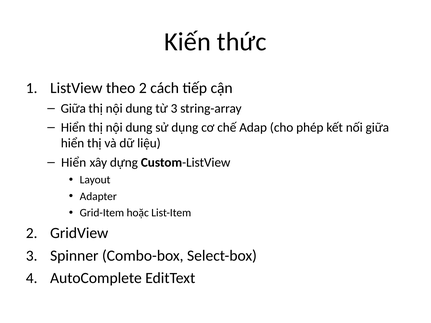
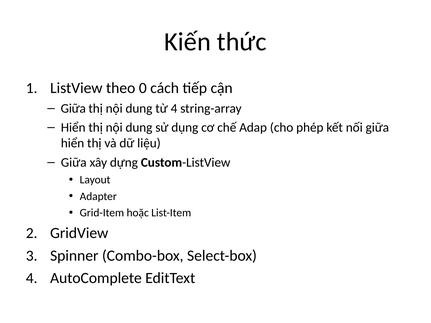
theo 2: 2 -> 0
từ 3: 3 -> 4
Hiển at (74, 163): Hiển -> Giữa
